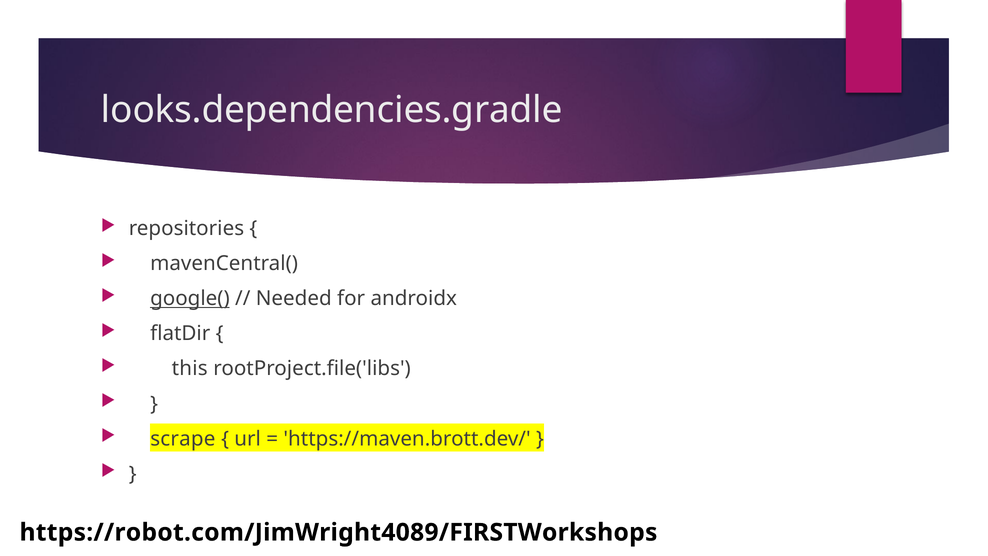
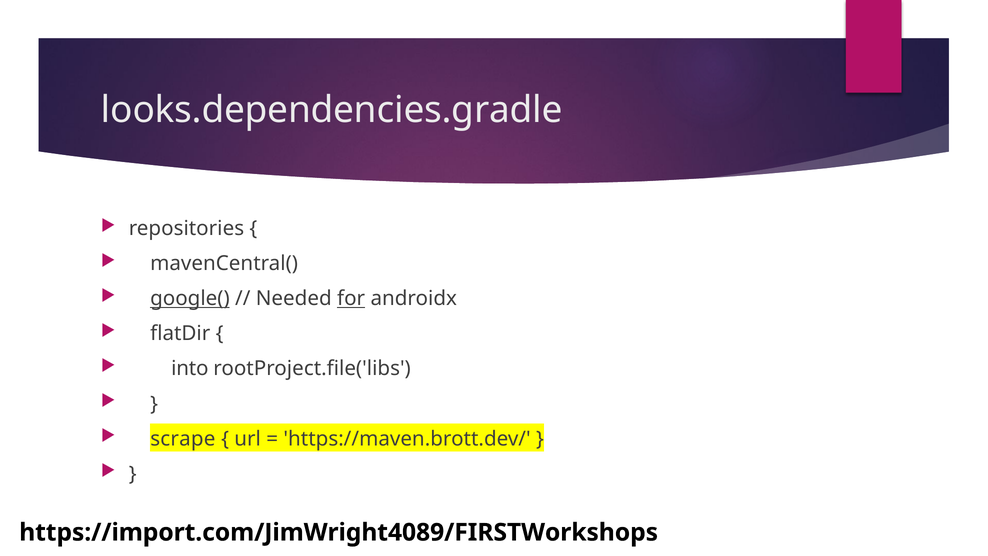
for underline: none -> present
this: this -> into
https://robot.com/JimWright4089/FIRSTWorkshops: https://robot.com/JimWright4089/FIRSTWorkshops -> https://import.com/JimWright4089/FIRSTWorkshops
